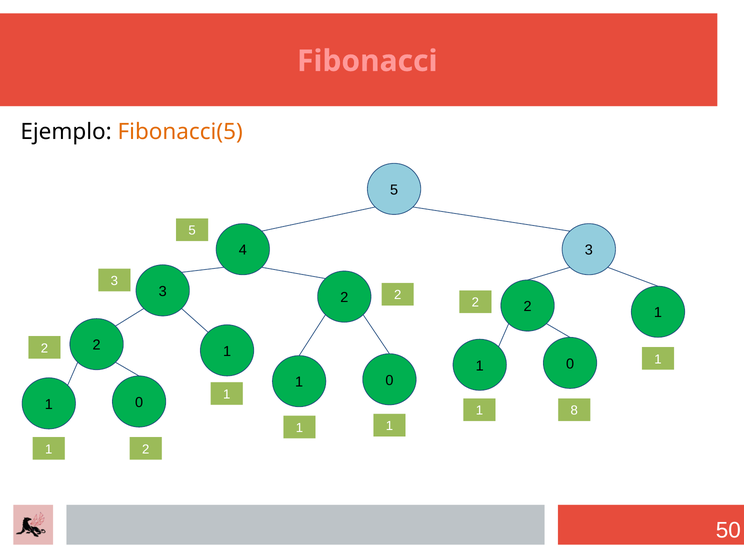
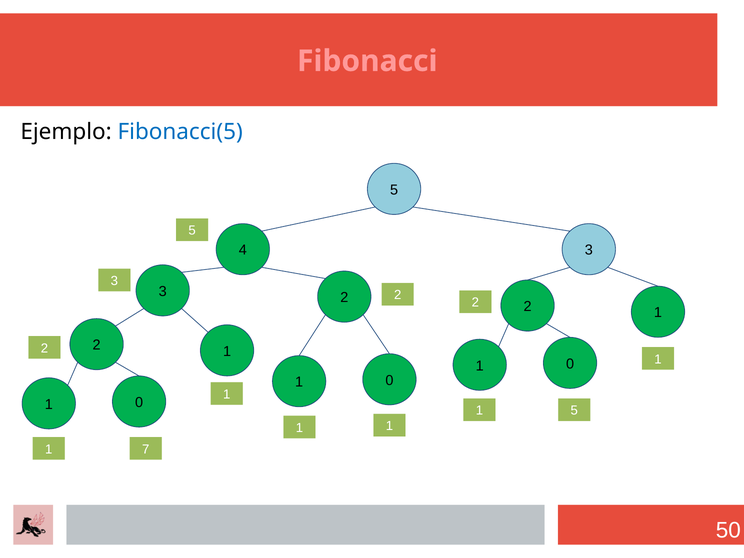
Fibonacci(5 colour: orange -> blue
1 8: 8 -> 5
2 at (146, 449): 2 -> 7
